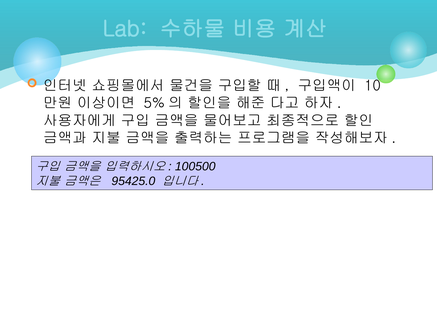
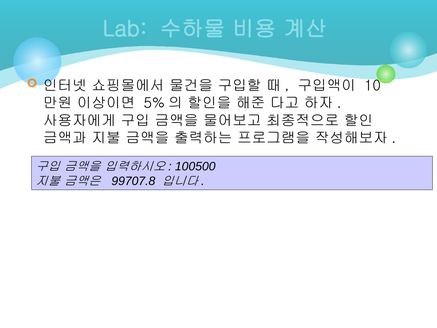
95425.0: 95425.0 -> 99707.8
